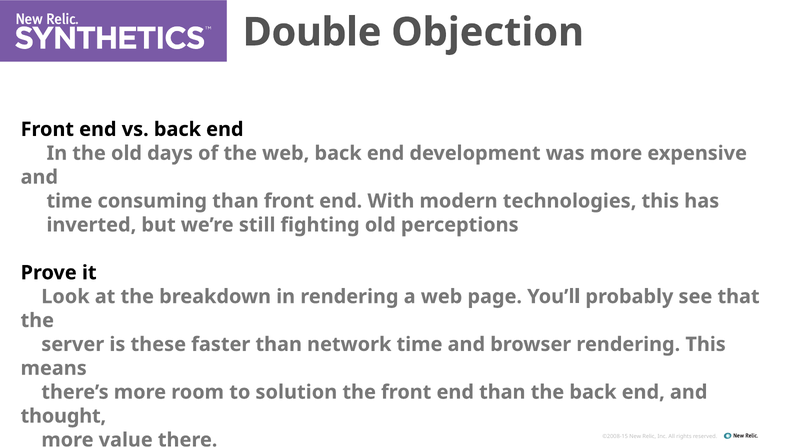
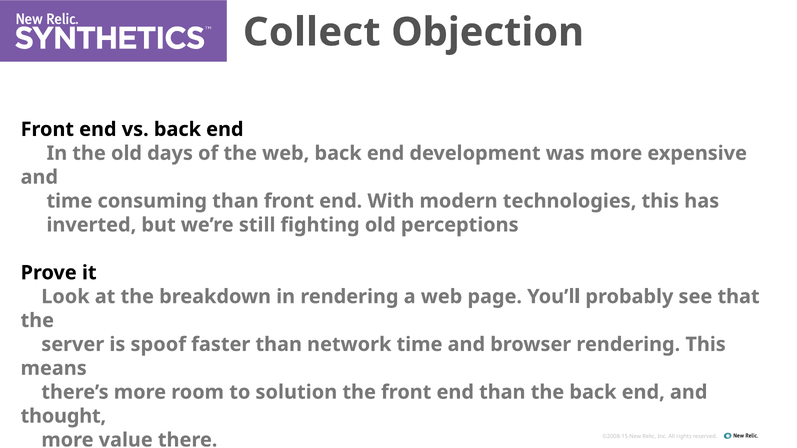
Double: Double -> Collect
these: these -> spoof
